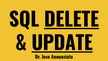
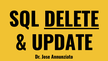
UPDATE underline: present -> none
